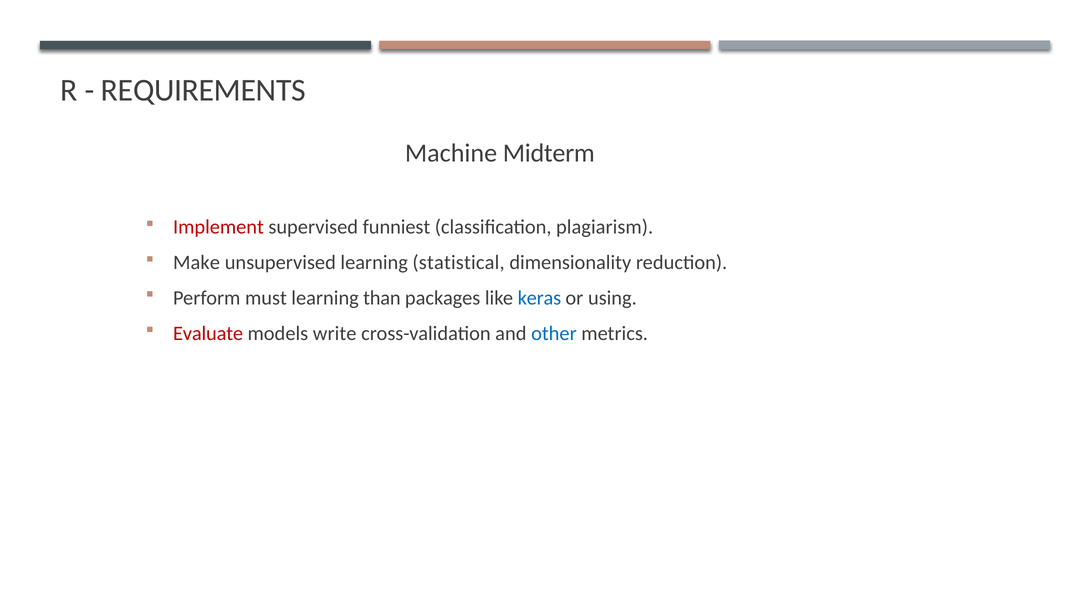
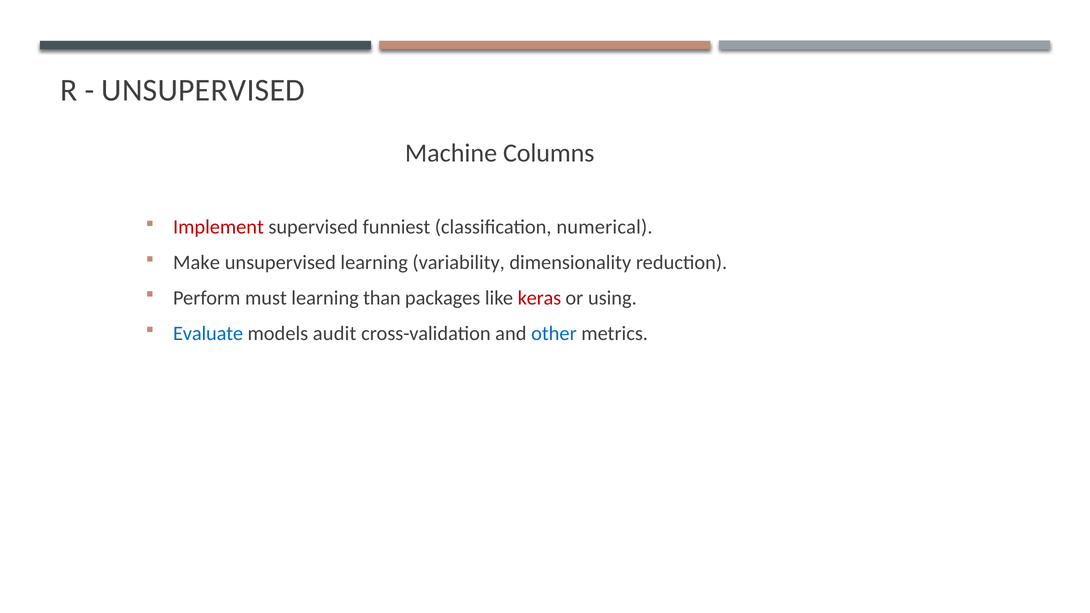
REQUIREMENTS at (203, 90): REQUIREMENTS -> UNSUPERVISED
Midterm: Midterm -> Columns
plagiarism: plagiarism -> numerical
statistical: statistical -> variability
keras colour: blue -> red
Evaluate colour: red -> blue
write: write -> audit
